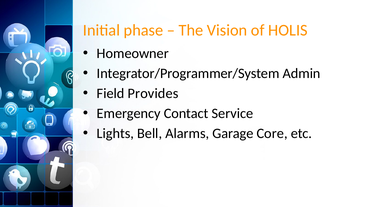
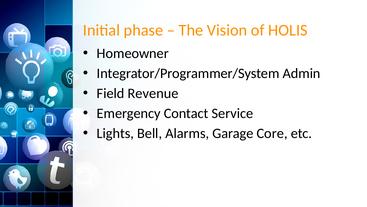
Provides: Provides -> Revenue
